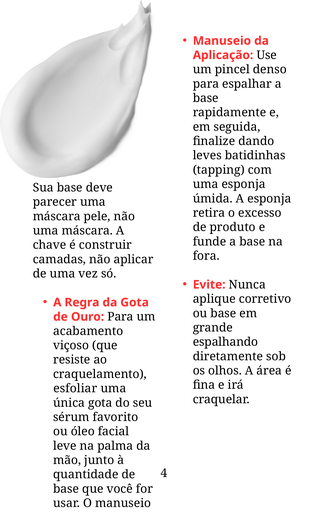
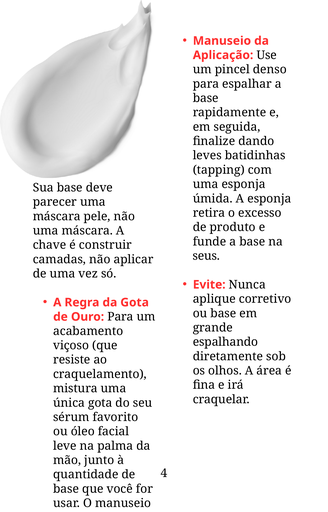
fora: fora -> seus
esfoliar at (75, 389): esfoliar -> mistura
